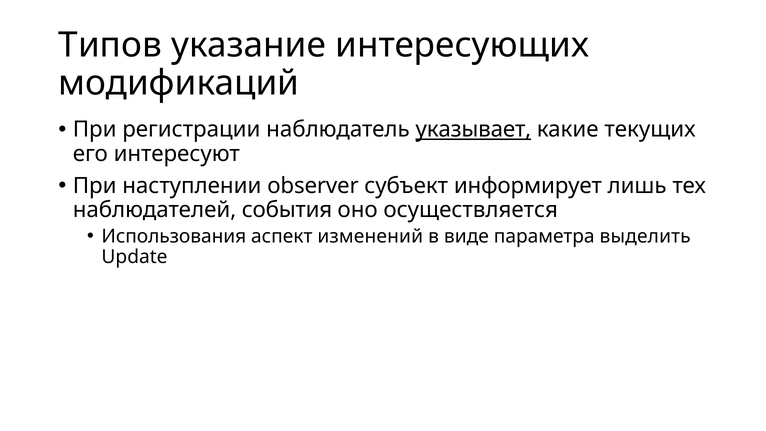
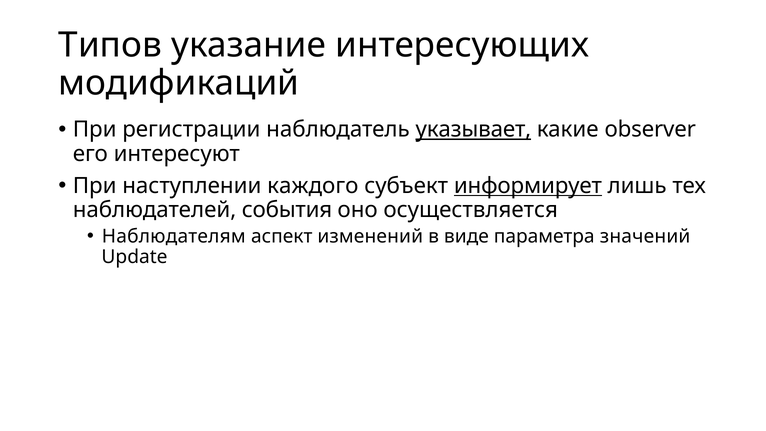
текущих: текущих -> observer
observer: observer -> каждого
информирует underline: none -> present
Использования: Использования -> Наблюдателям
выделить: выделить -> значений
